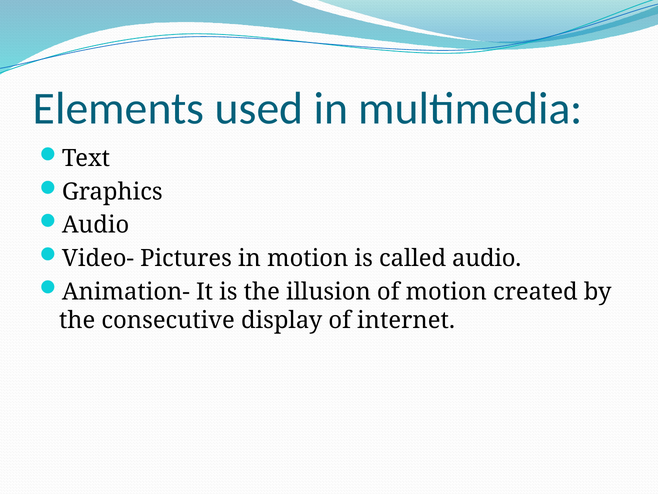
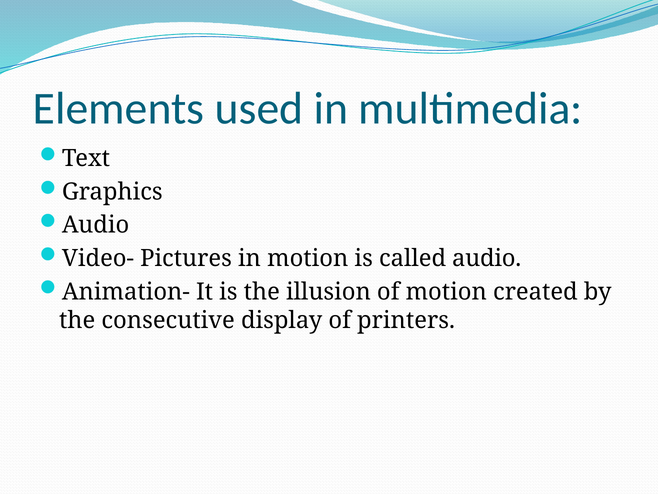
internet: internet -> printers
